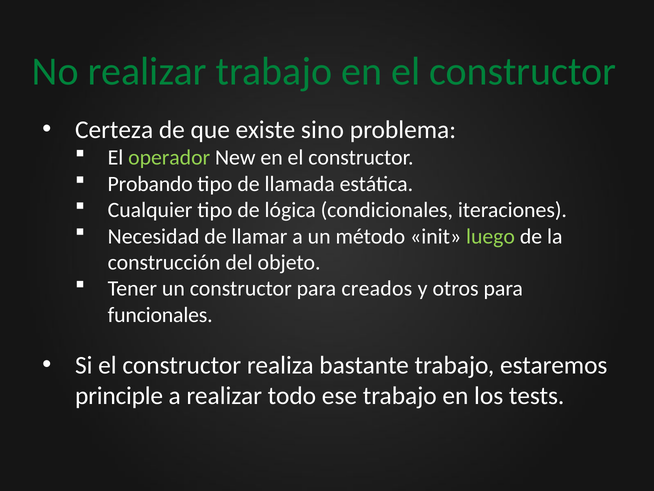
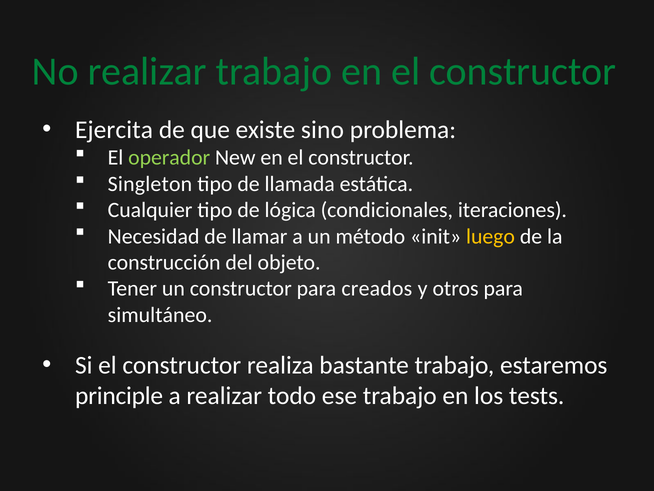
Certeza: Certeza -> Ejercita
Probando: Probando -> Singleton
luego colour: light green -> yellow
funcionales: funcionales -> simultáneo
